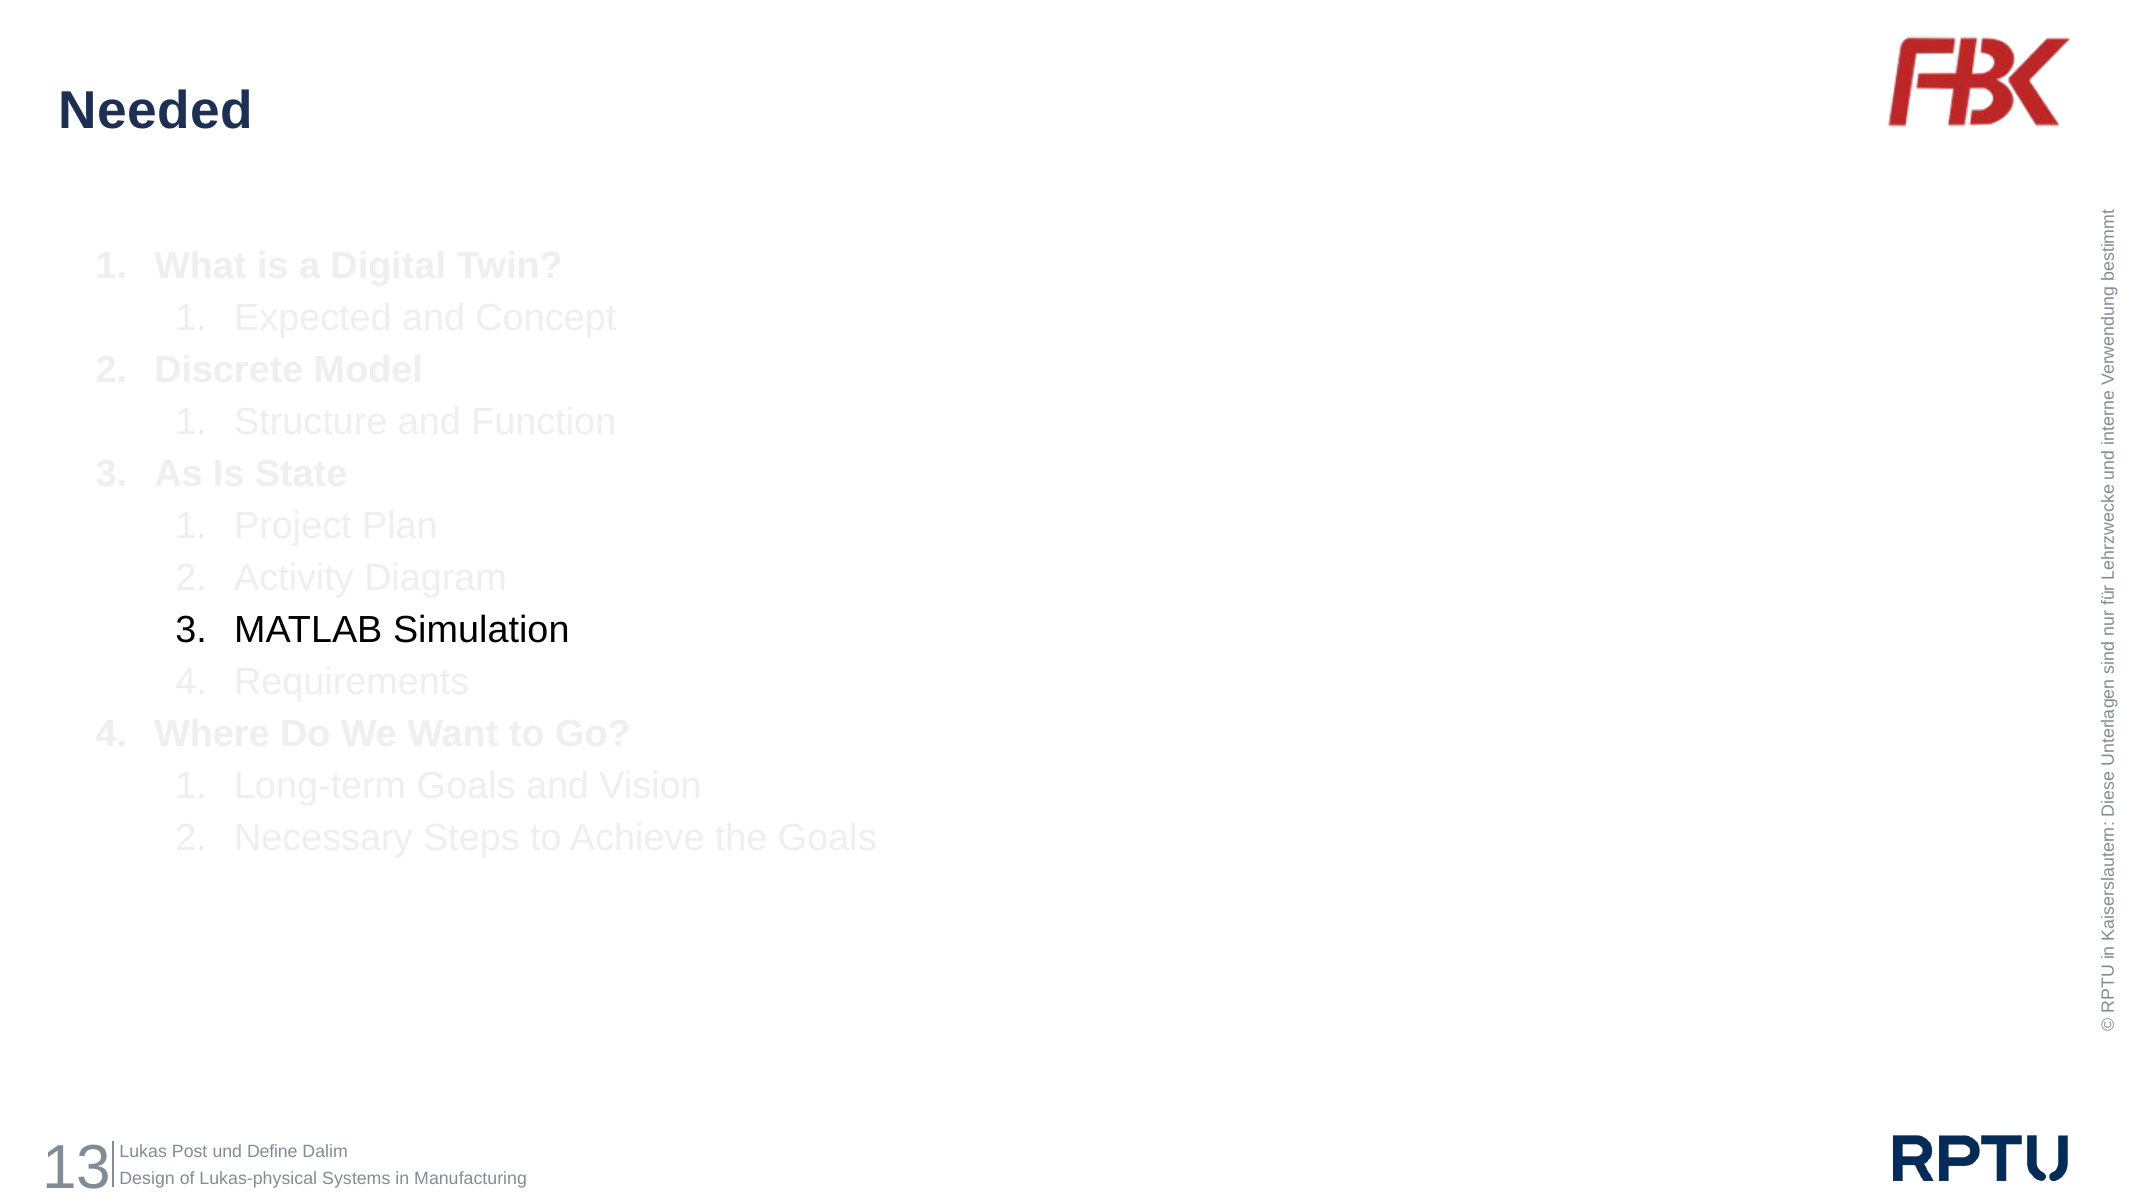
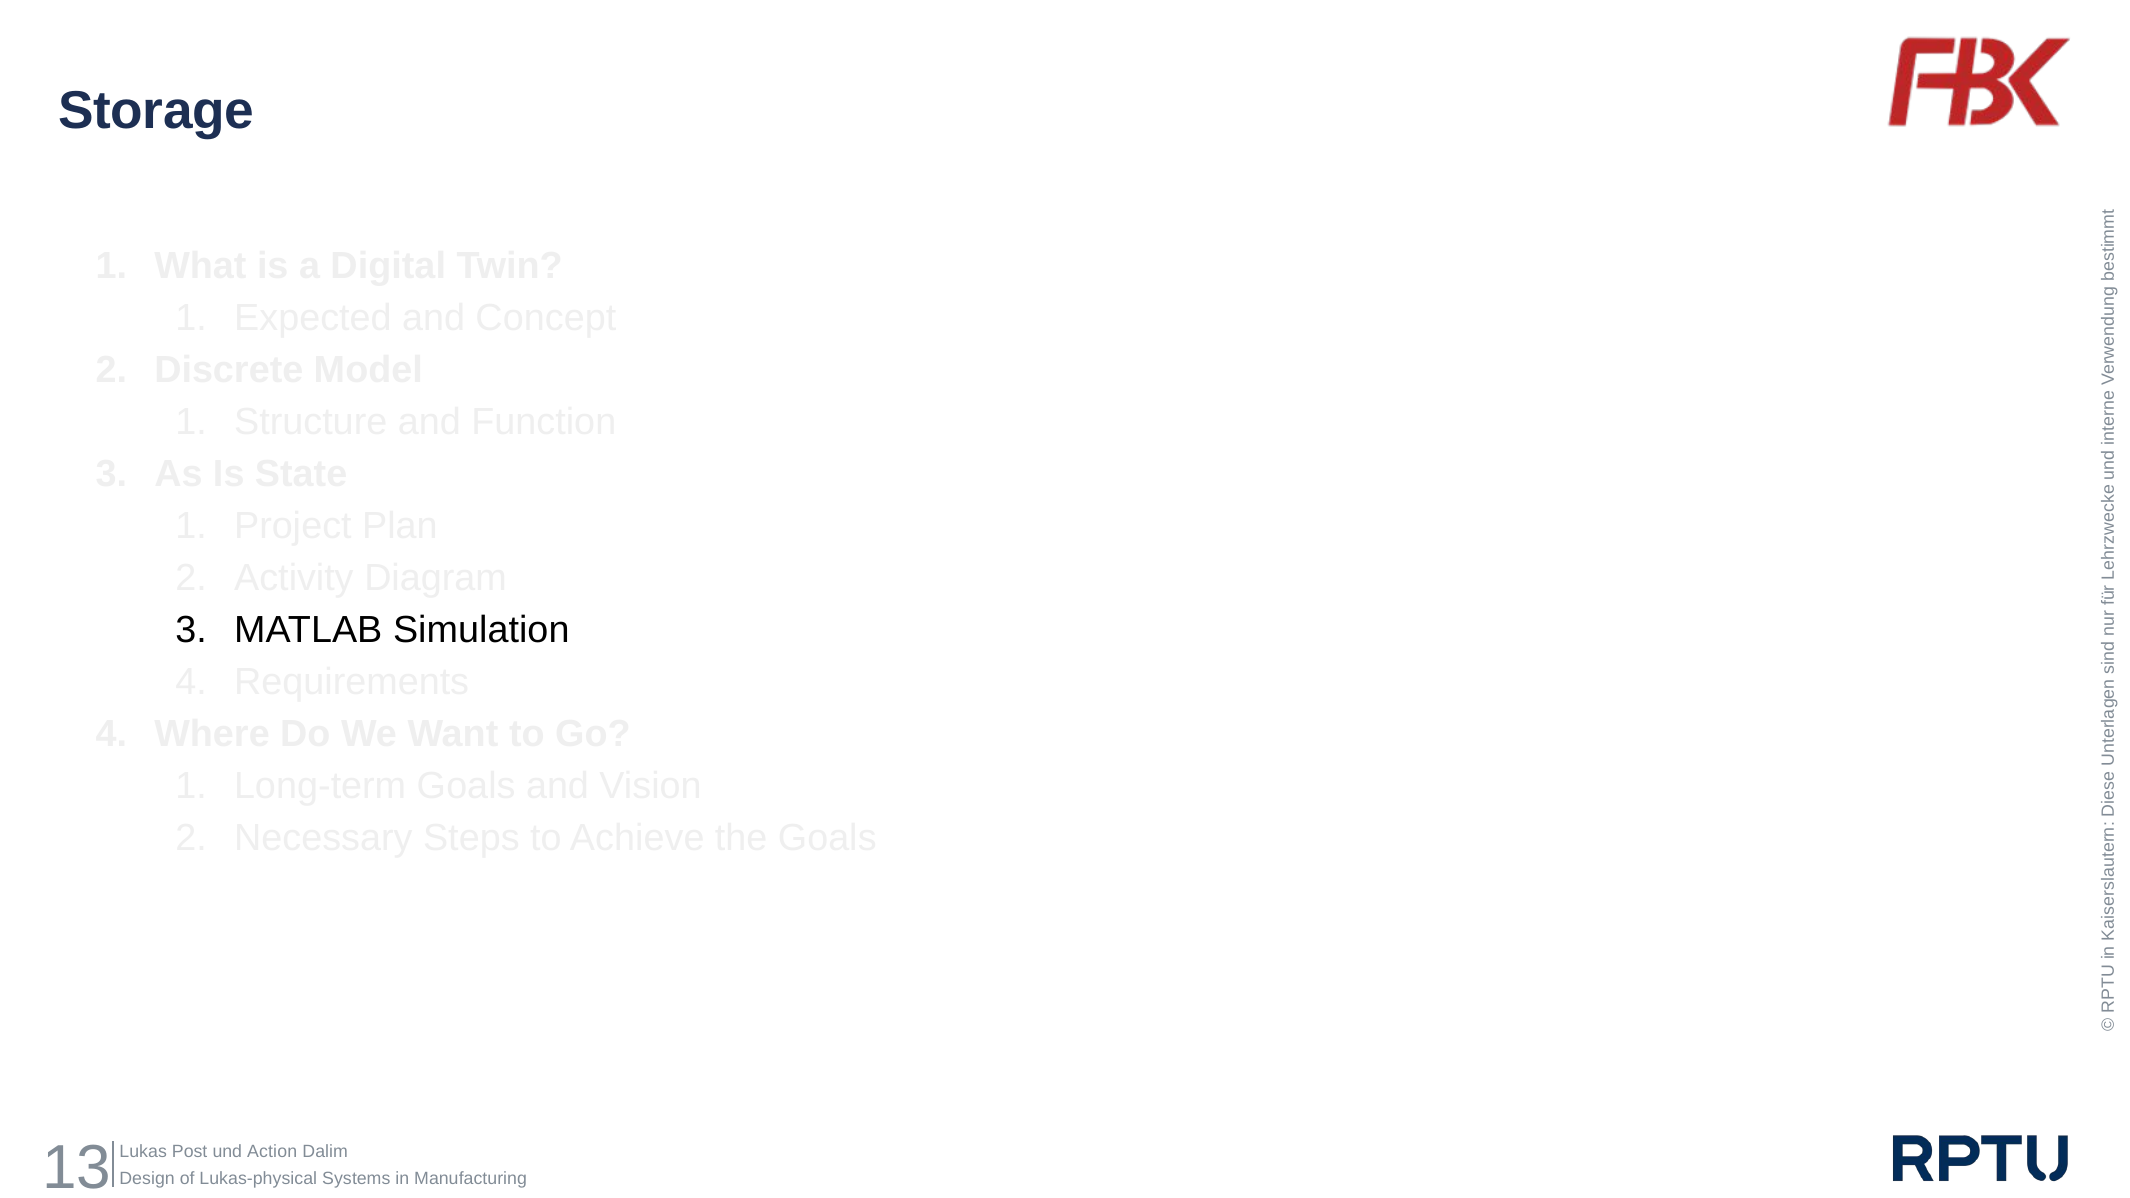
Needed: Needed -> Storage
Define: Define -> Action
